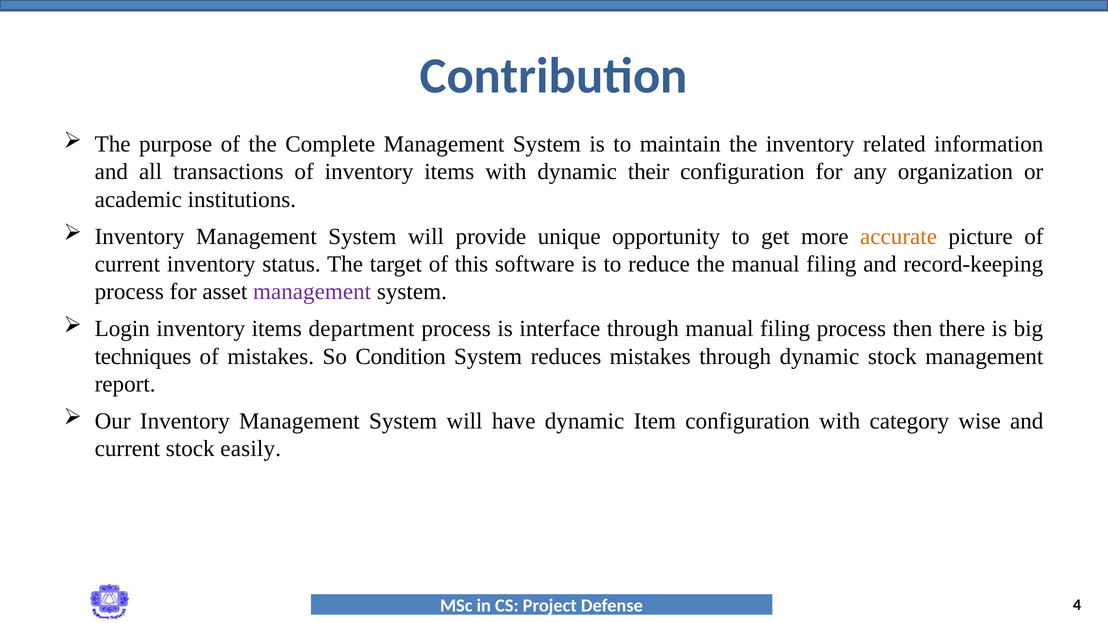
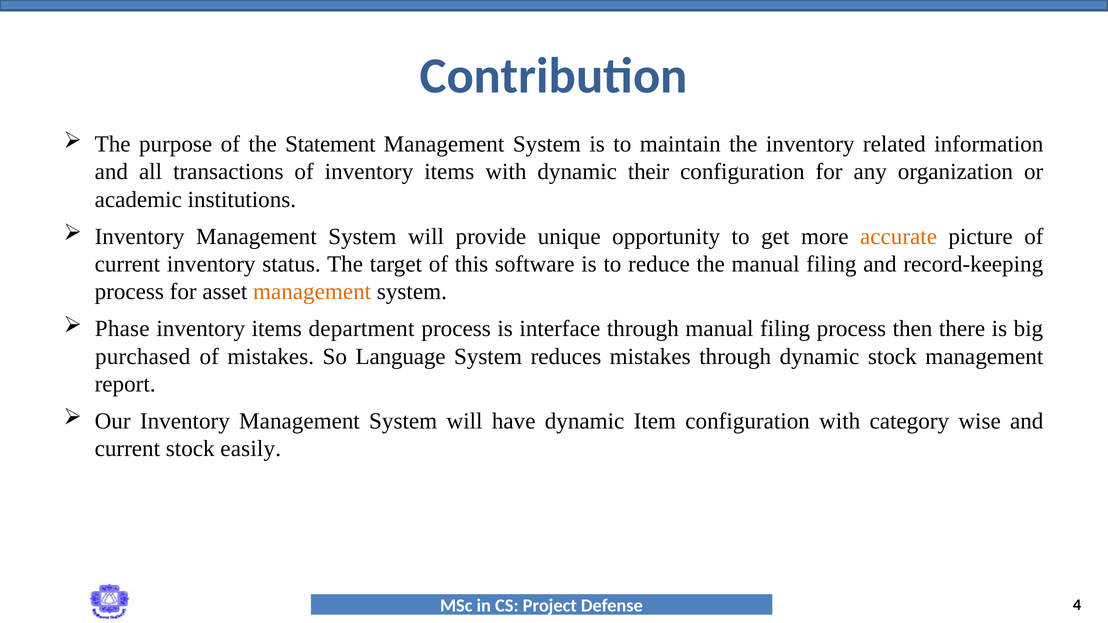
Complete: Complete -> Statement
management at (312, 292) colour: purple -> orange
Login: Login -> Phase
techniques: techniques -> purchased
Condition: Condition -> Language
